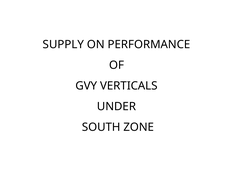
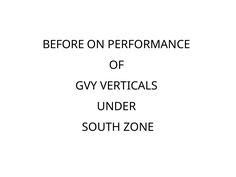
SUPPLY: SUPPLY -> BEFORE
